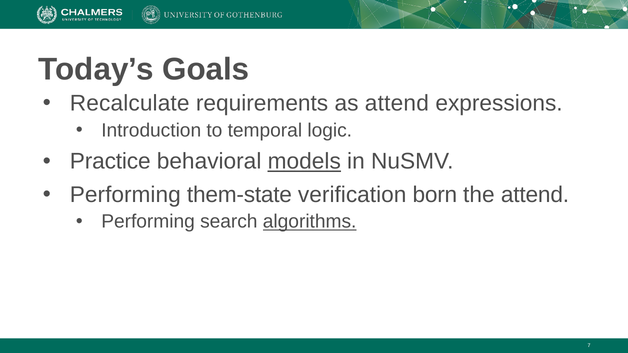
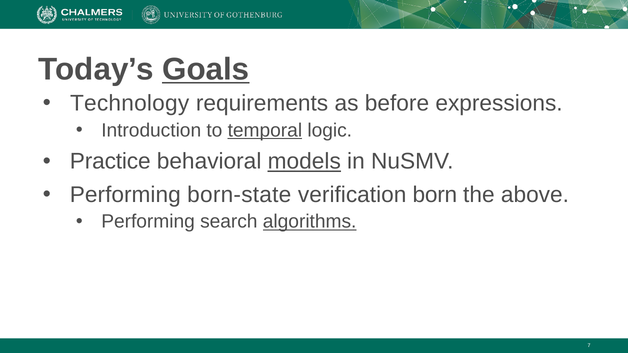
Goals underline: none -> present
Recalculate: Recalculate -> Technology
as attend: attend -> before
temporal underline: none -> present
them-state: them-state -> born-state
the attend: attend -> above
